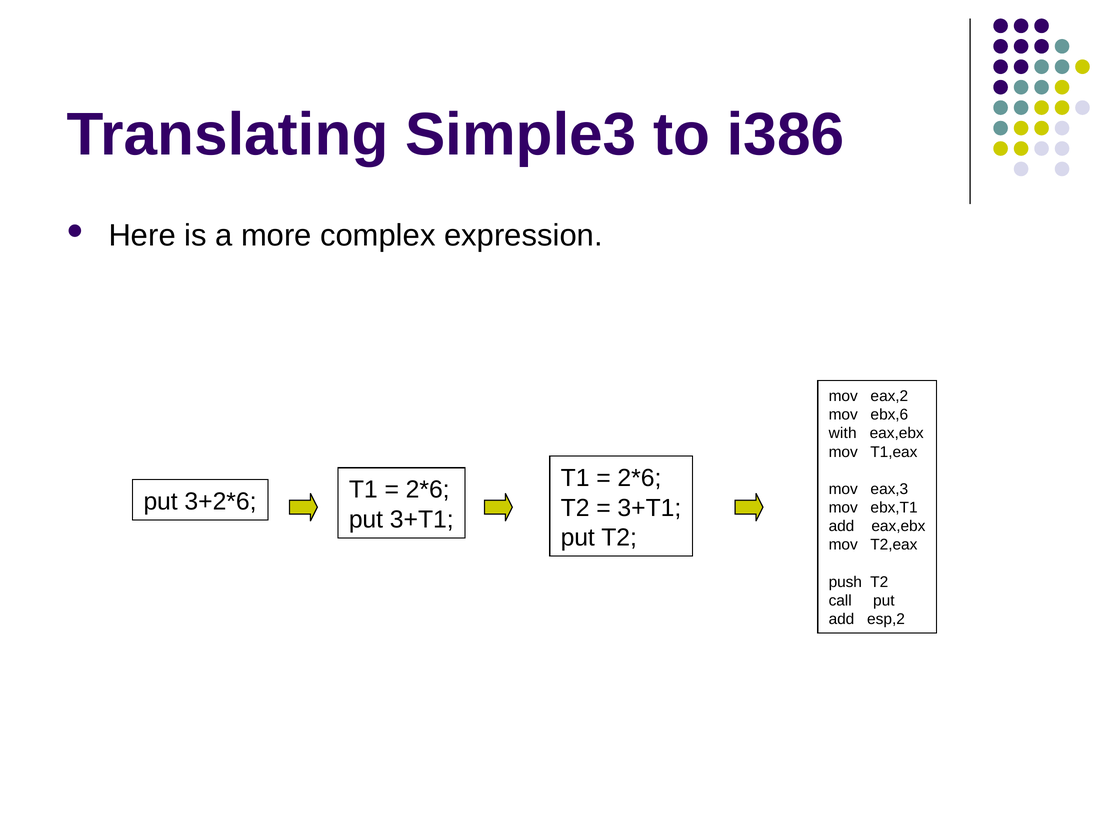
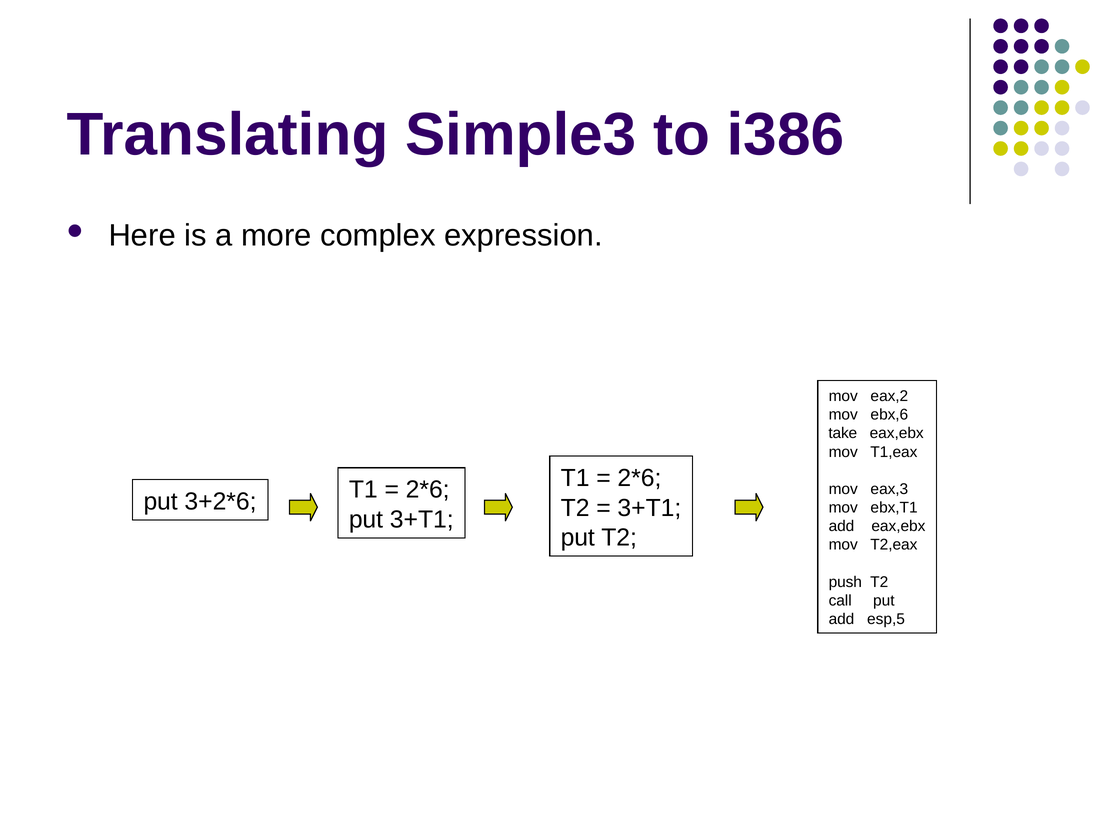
with: with -> take
esp,2: esp,2 -> esp,5
